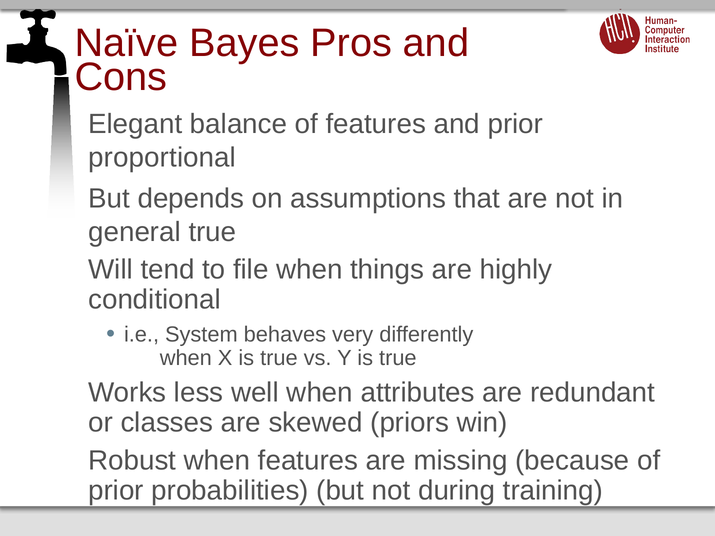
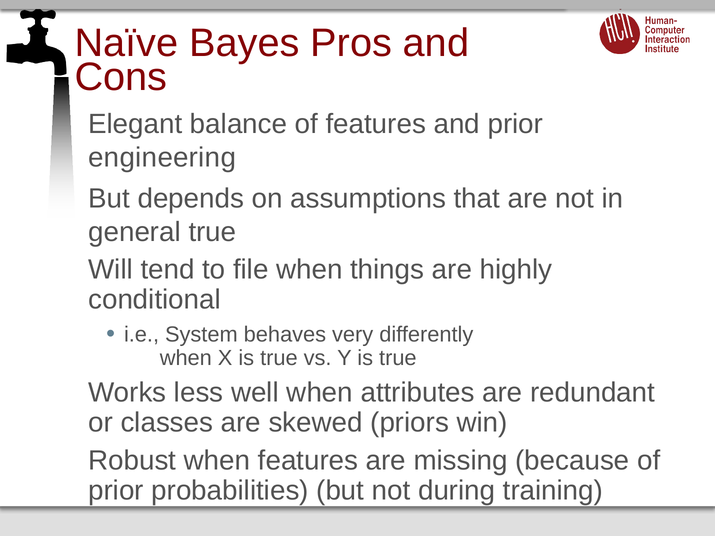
proportional: proportional -> engineering
